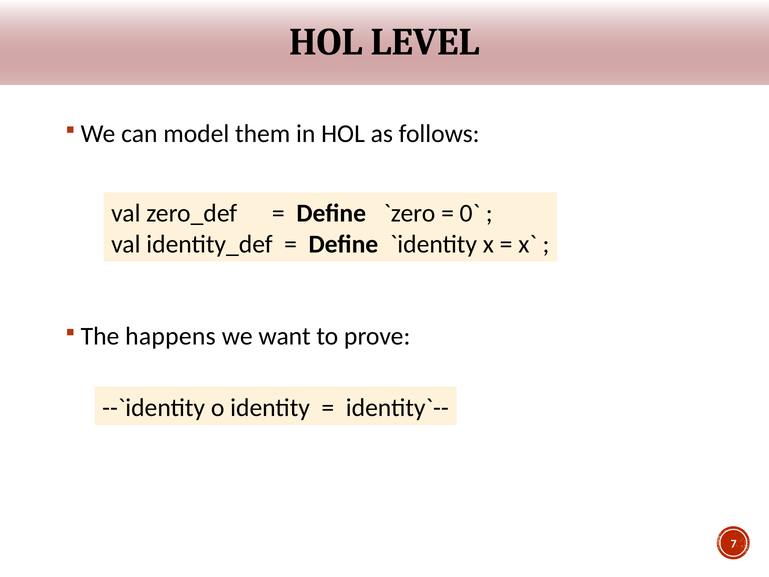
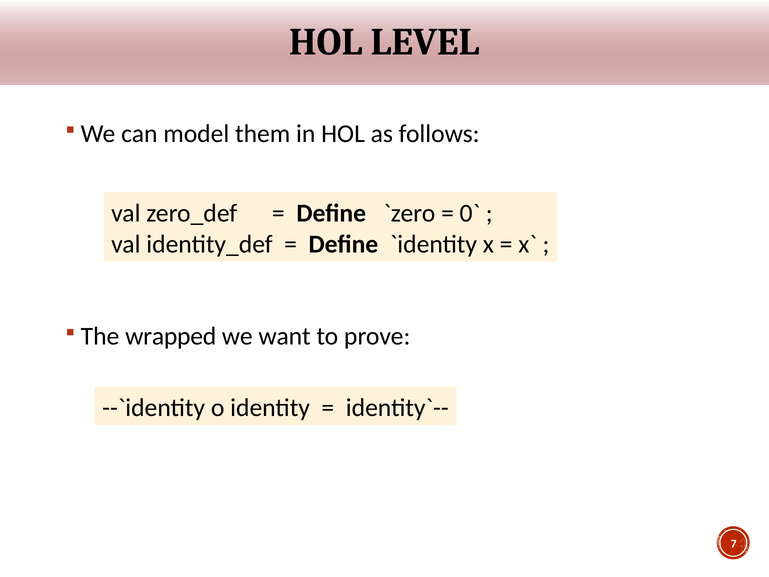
happens: happens -> wrapped
